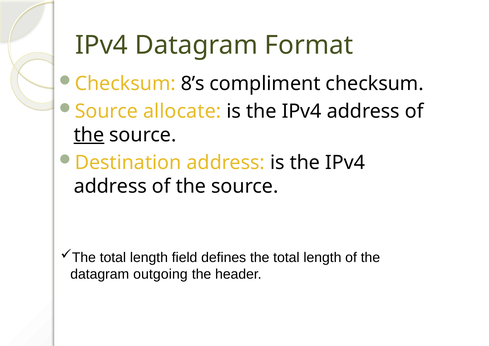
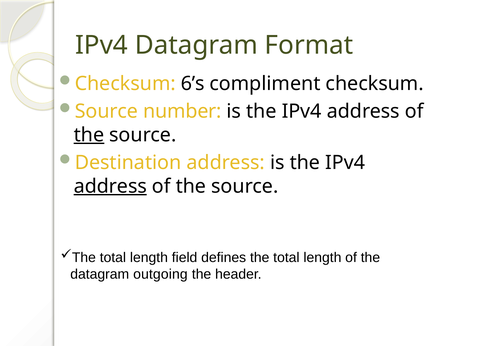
8’s: 8’s -> 6’s
allocate: allocate -> number
address at (110, 186) underline: none -> present
